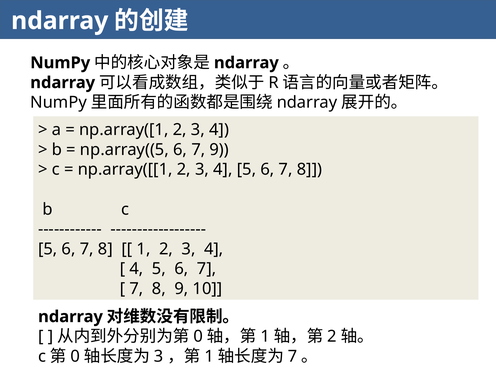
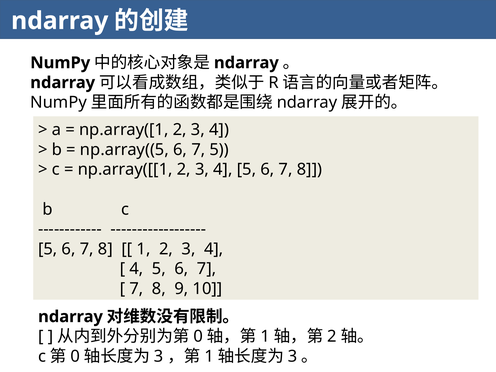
7 9: 9 -> 5
7 at (293, 356): 7 -> 3
